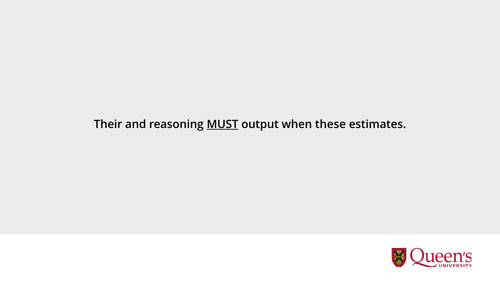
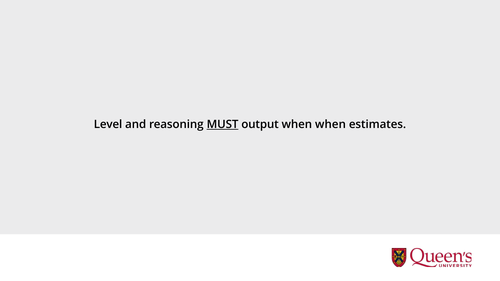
Their: Their -> Level
when these: these -> when
